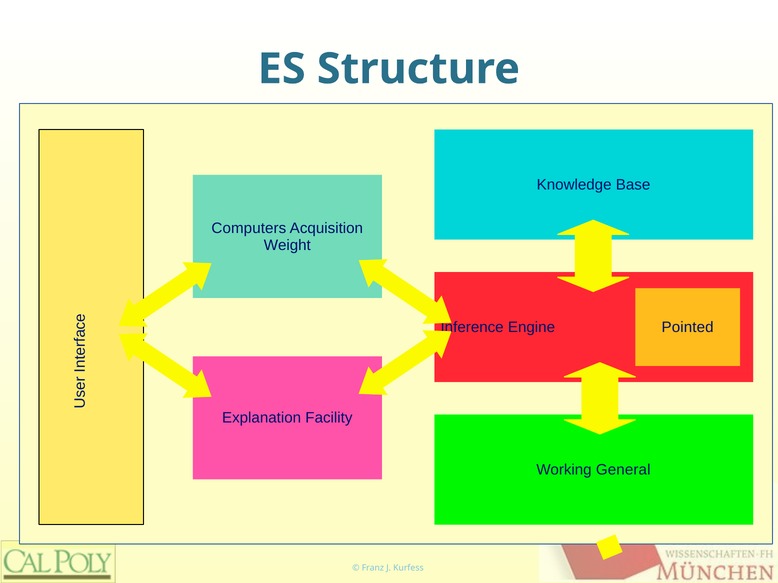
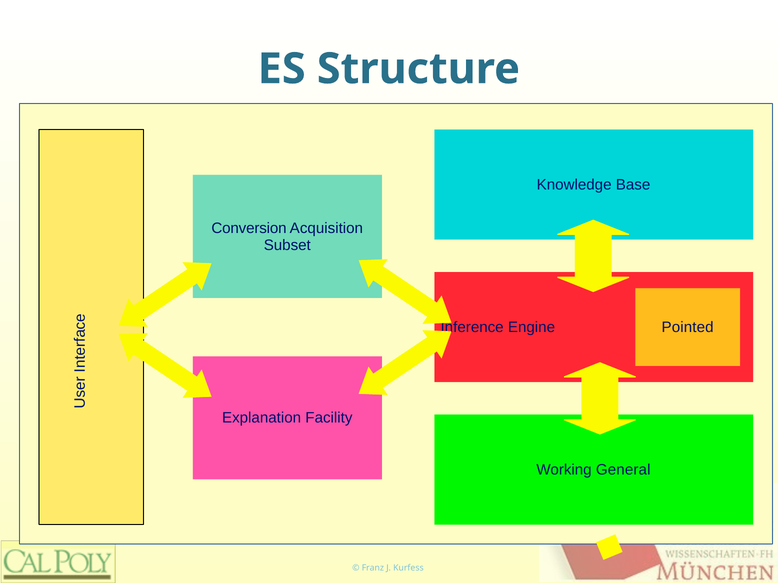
Computers: Computers -> Conversion
Weight: Weight -> Subset
